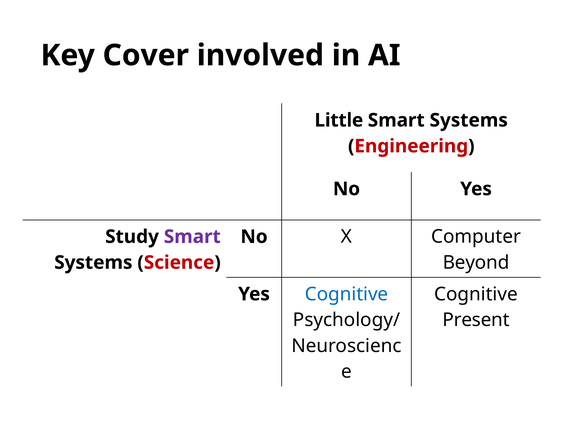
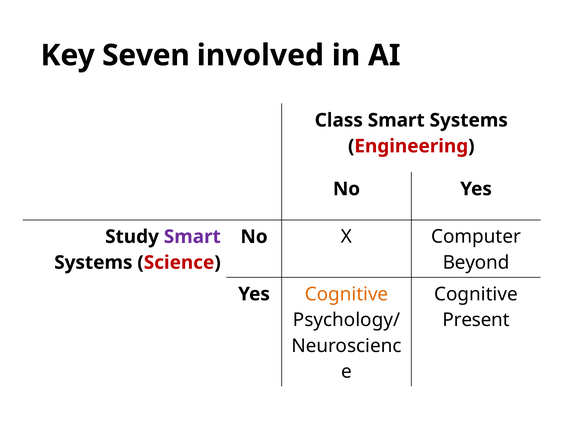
Cover: Cover -> Seven
Little: Little -> Class
Cognitive at (347, 294) colour: blue -> orange
